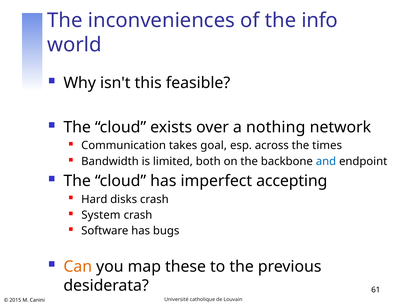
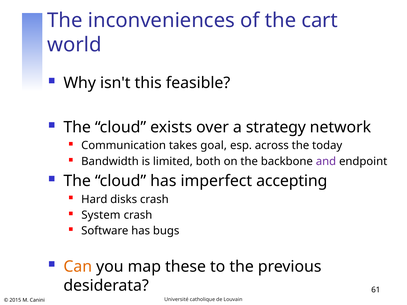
info: info -> cart
nothing: nothing -> strategy
times: times -> today
and colour: blue -> purple
